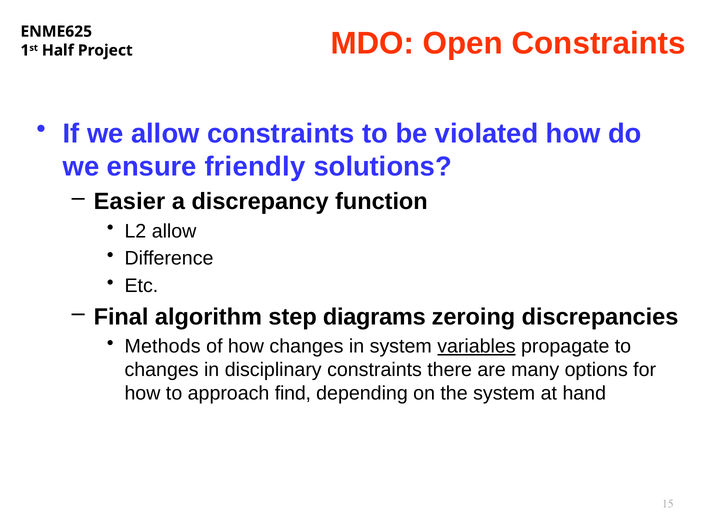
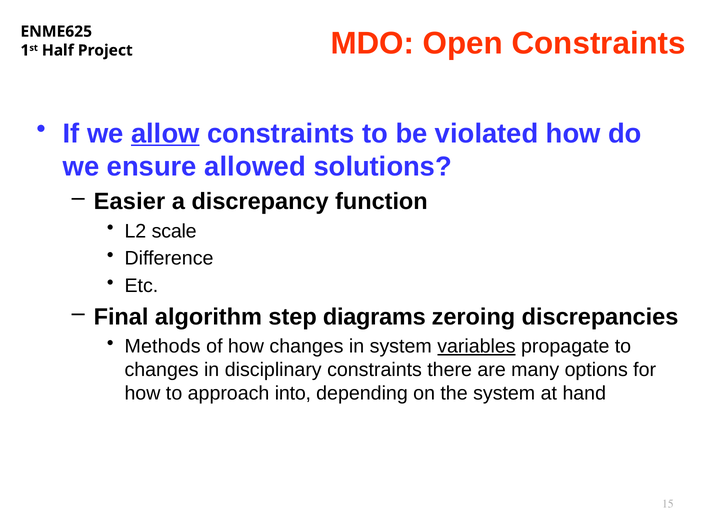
allow at (165, 134) underline: none -> present
friendly: friendly -> allowed
L2 allow: allow -> scale
find: find -> into
